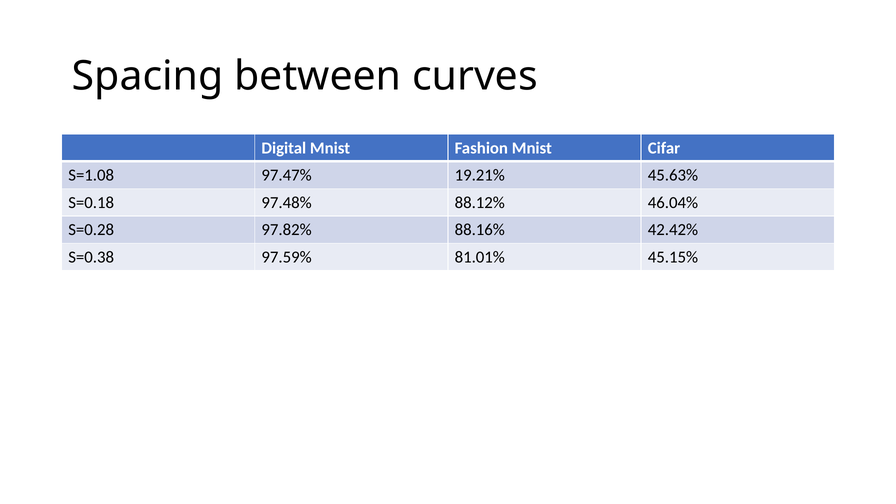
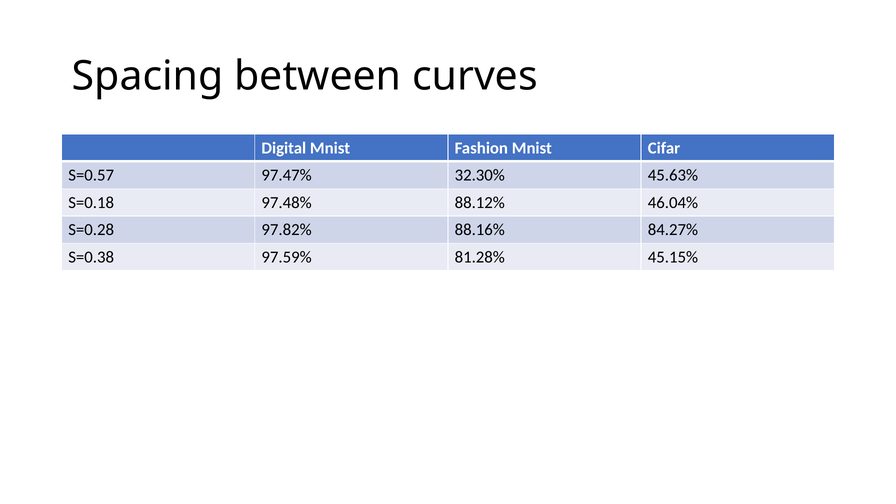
S=1.08: S=1.08 -> S=0.57
19.21%: 19.21% -> 32.30%
42.42%: 42.42% -> 84.27%
81.01%: 81.01% -> 81.28%
